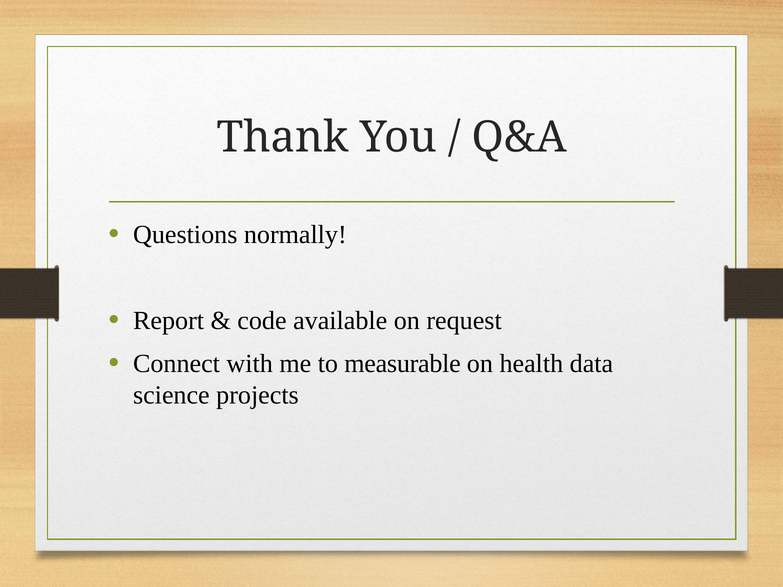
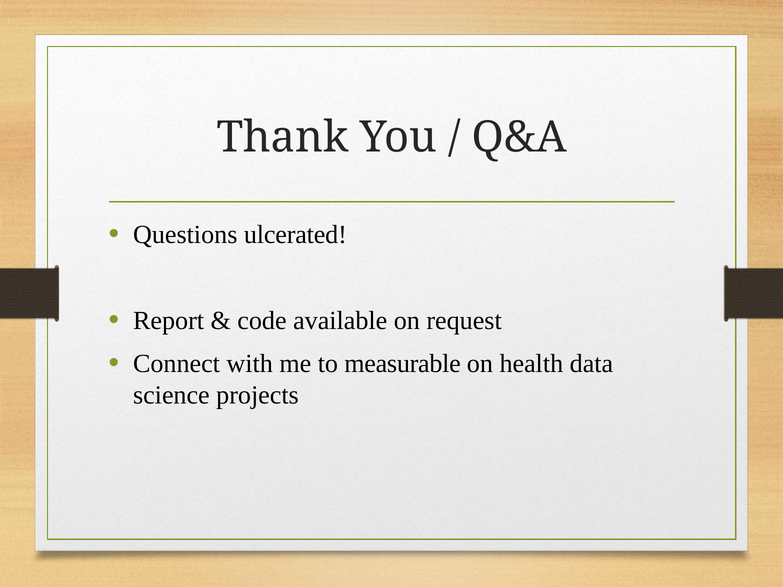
normally: normally -> ulcerated
